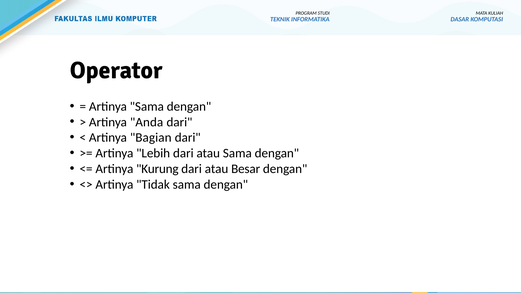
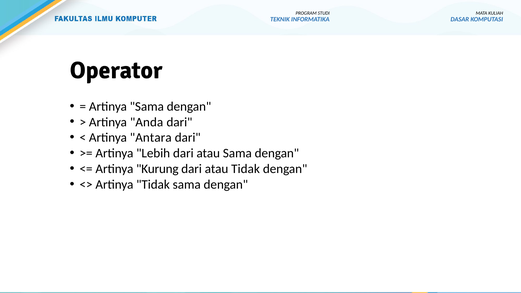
Bagian: Bagian -> Antara
atau Besar: Besar -> Tidak
